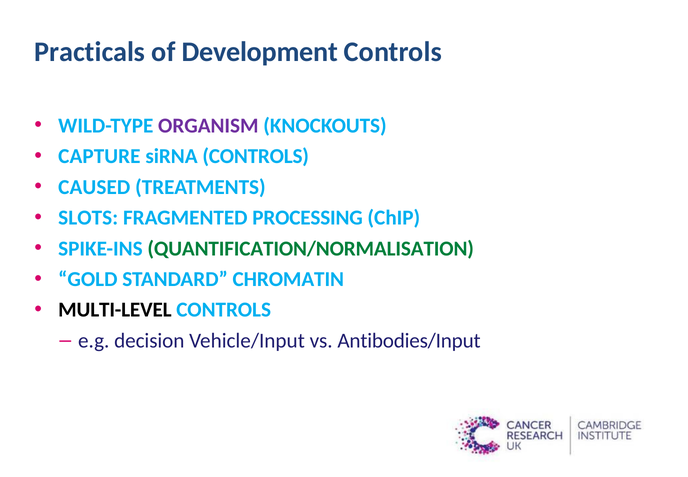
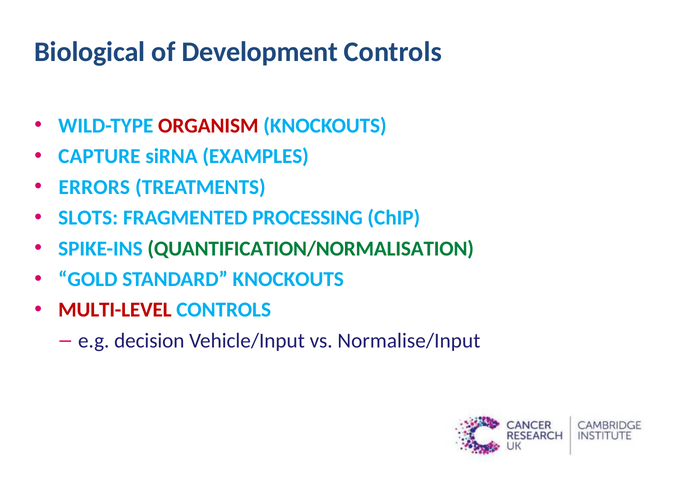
Practicals: Practicals -> Biological
ORGANISM colour: purple -> red
siRNA CONTROLS: CONTROLS -> EXAMPLES
CAUSED: CAUSED -> ERRORS
STANDARD CHROMATIN: CHROMATIN -> KNOCKOUTS
MULTI-LEVEL colour: black -> red
Antibodies/Input: Antibodies/Input -> Normalise/Input
